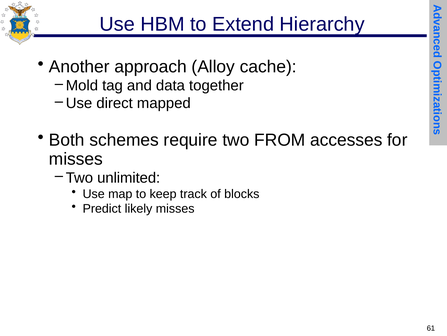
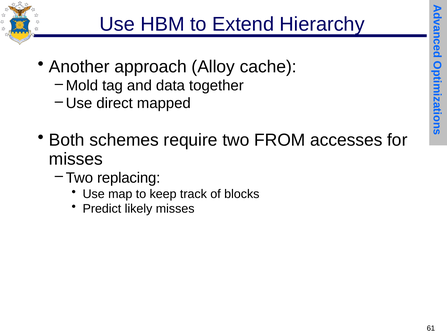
unlimited: unlimited -> replacing
